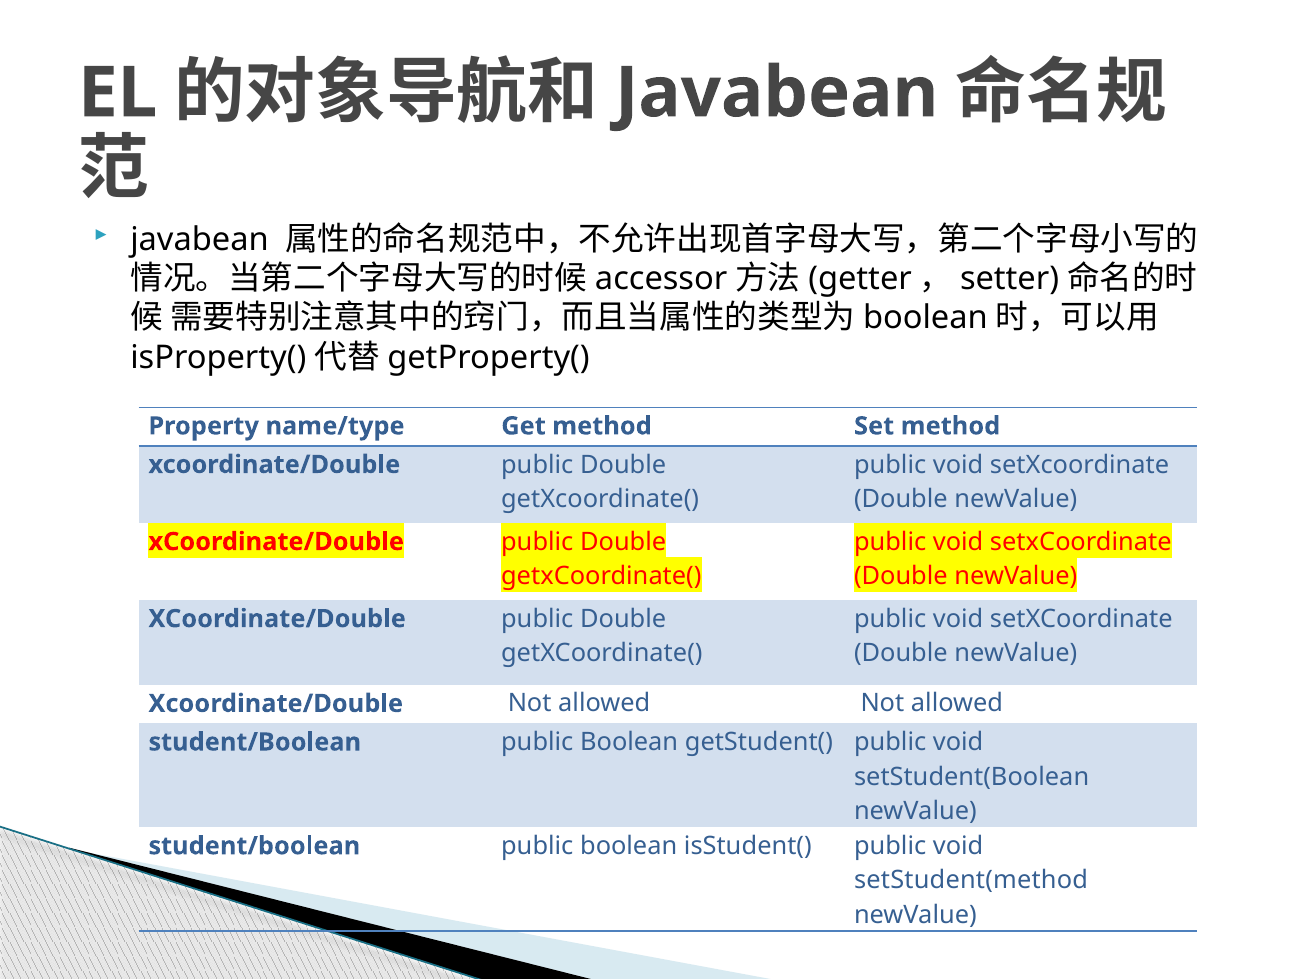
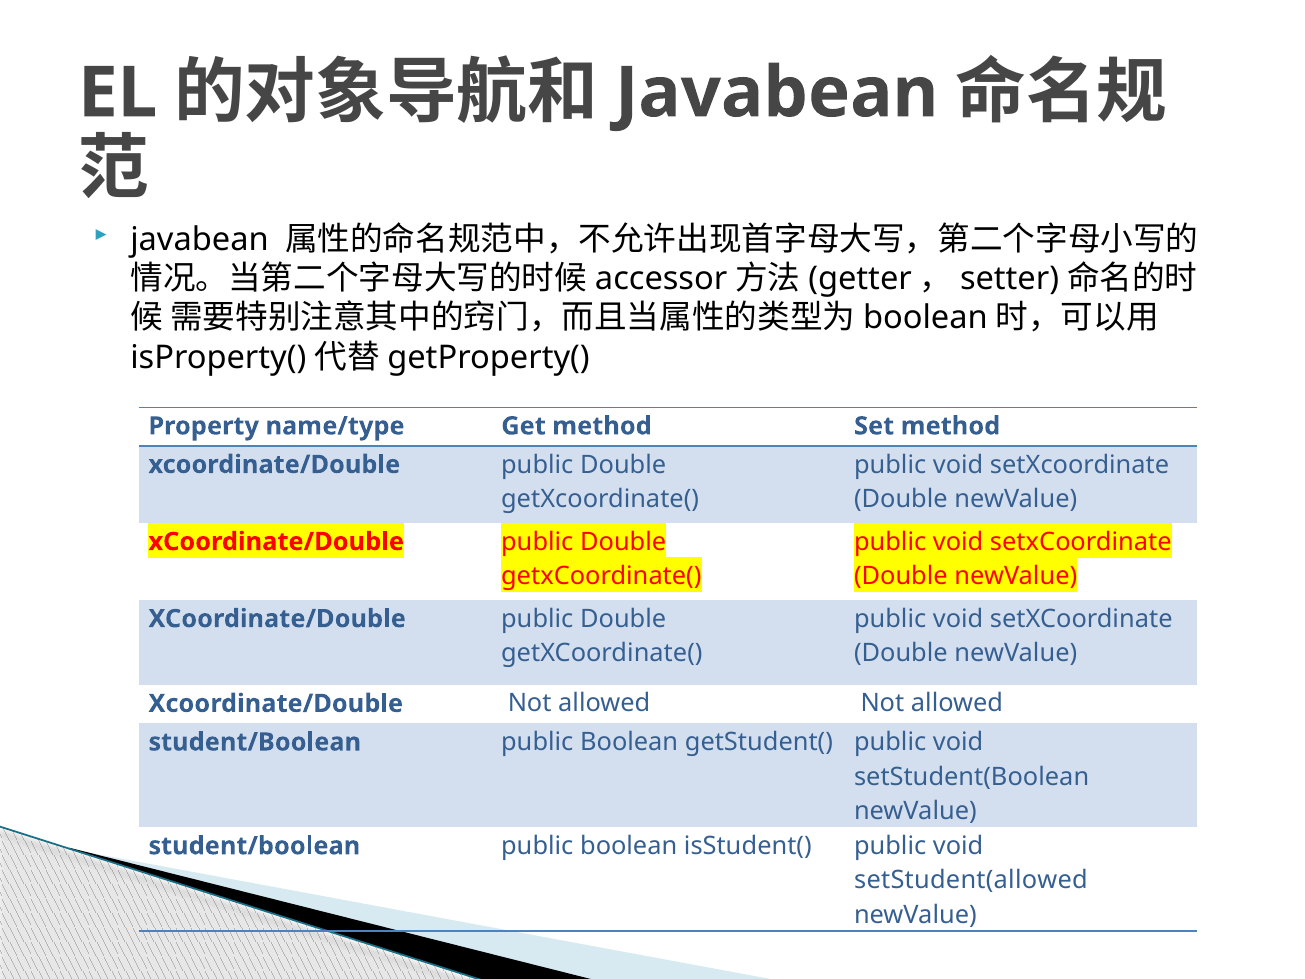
setStudent(method: setStudent(method -> setStudent(allowed
